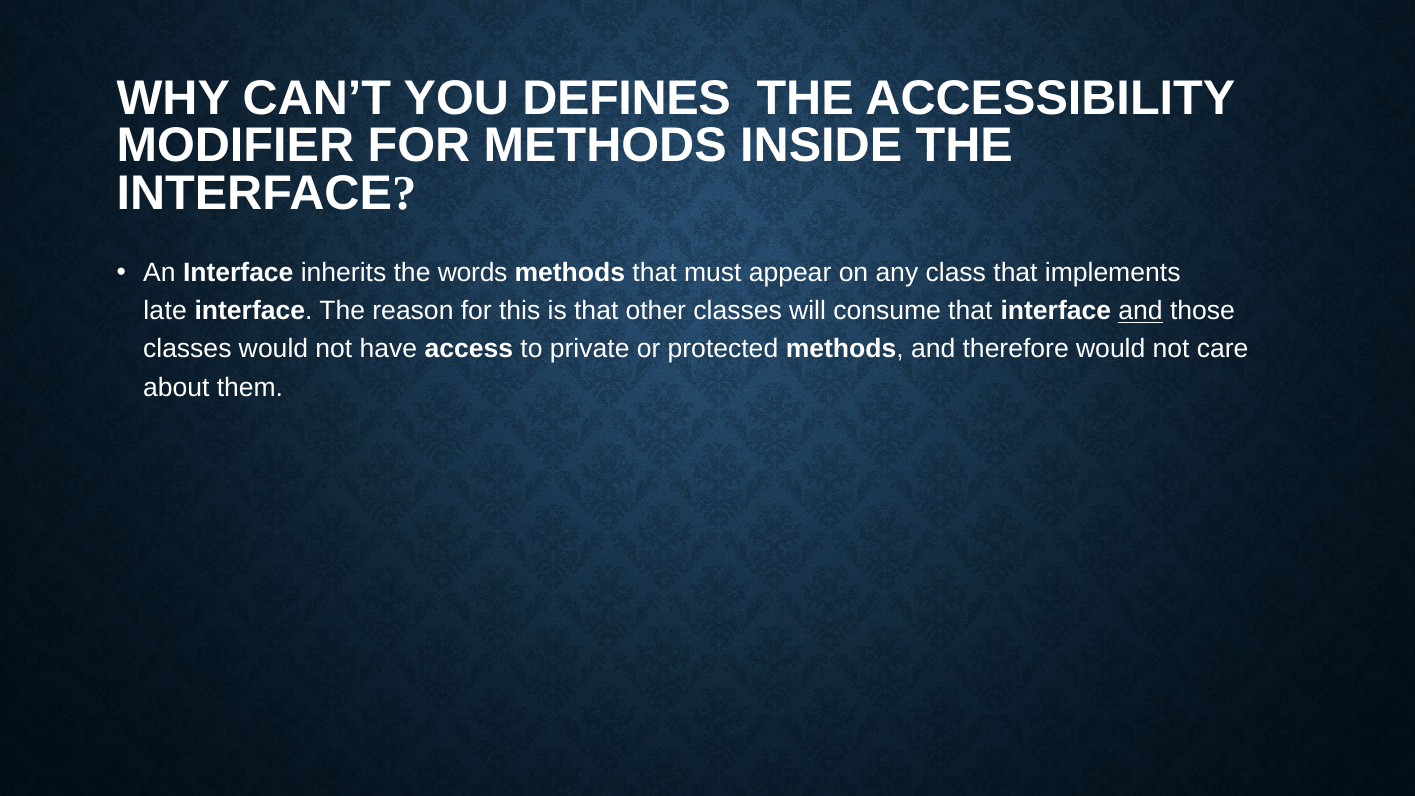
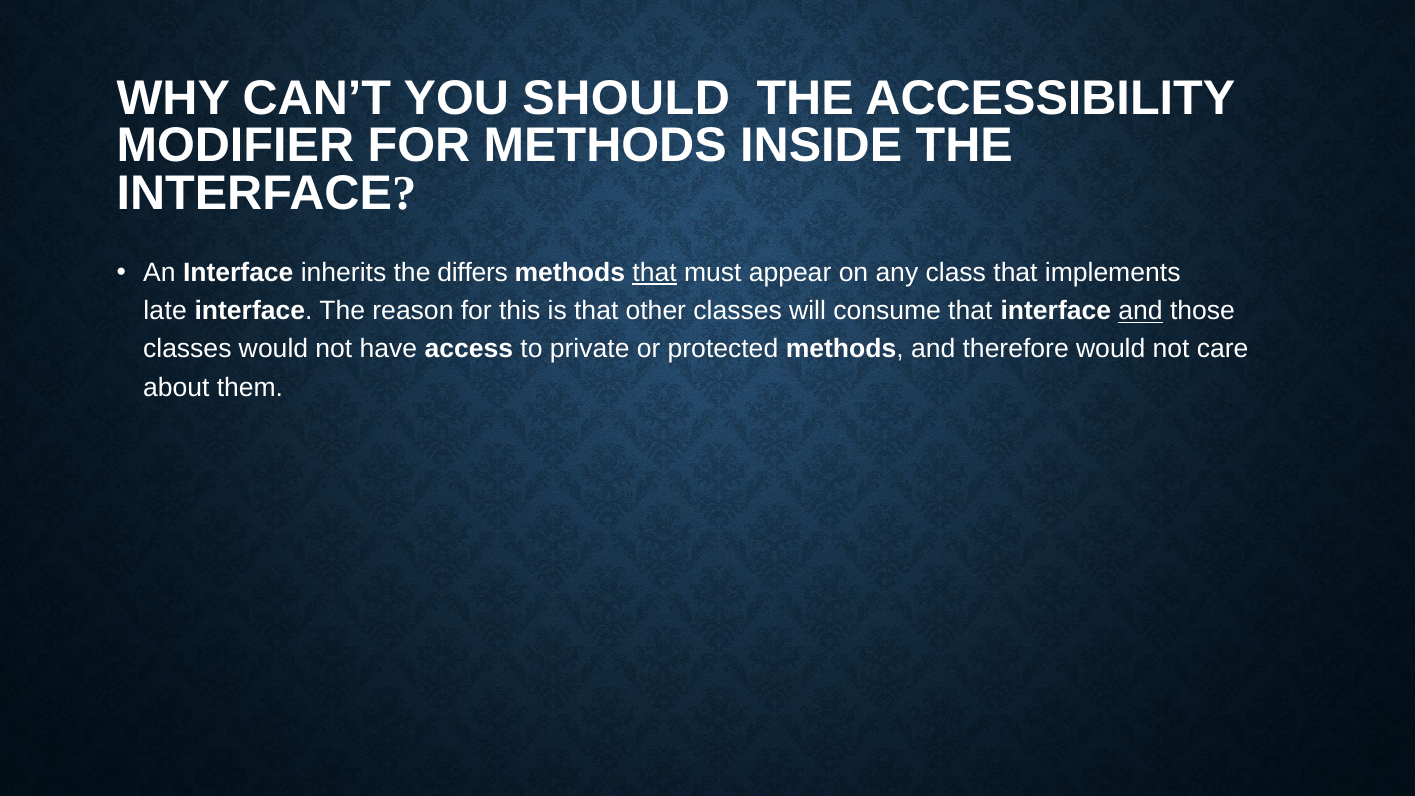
DEFINES: DEFINES -> SHOULD
words: words -> differs
that at (655, 273) underline: none -> present
